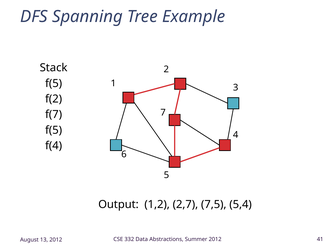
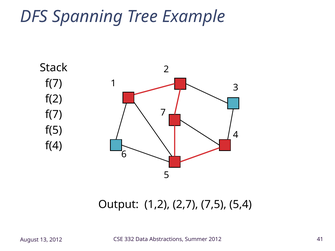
f(5 at (54, 83): f(5 -> f(7
